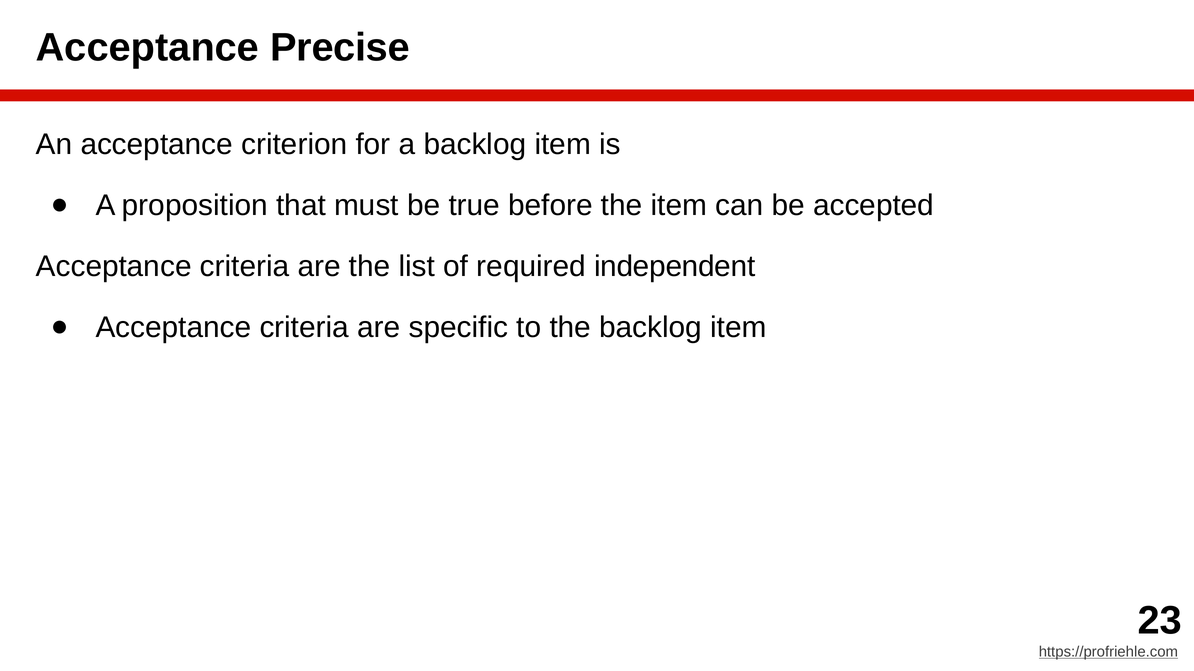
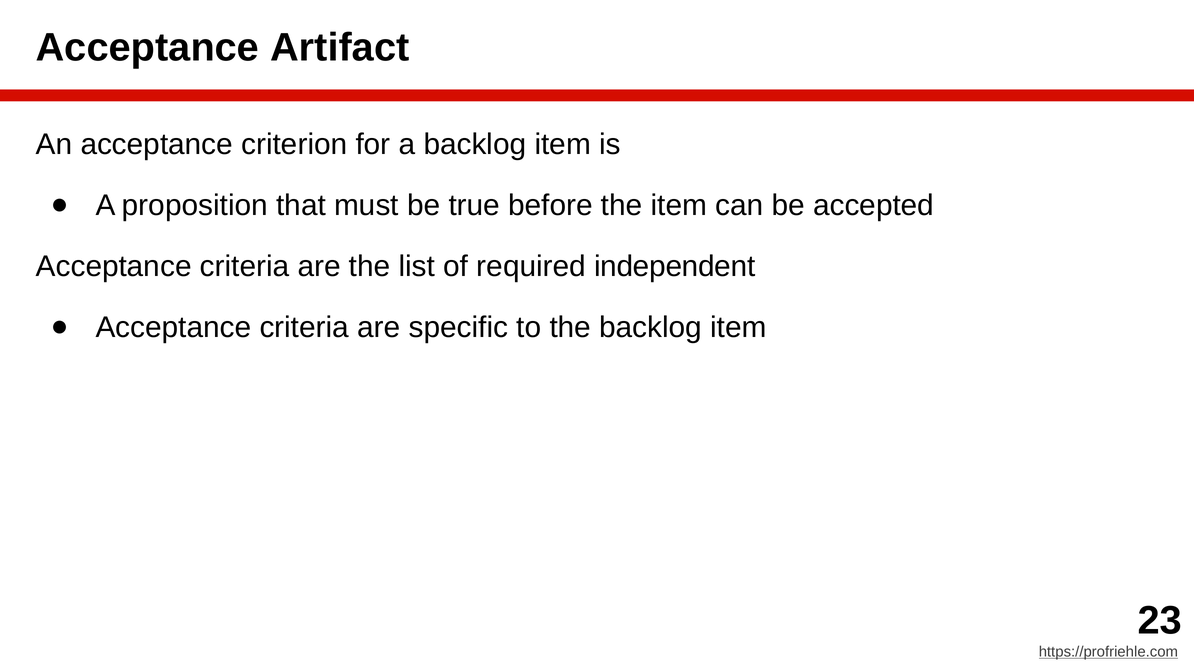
Precise: Precise -> Artifact
